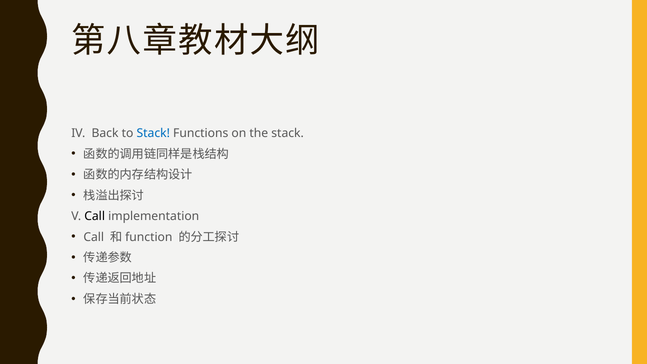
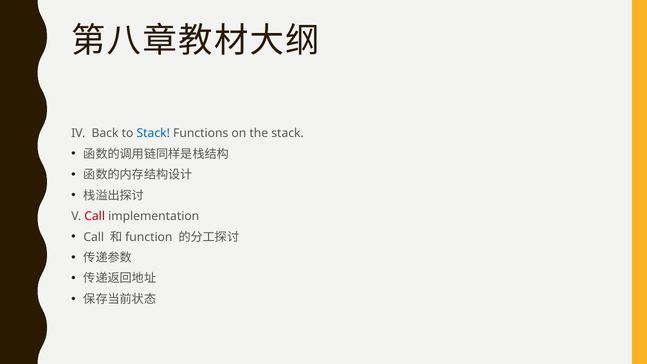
Call at (95, 216) colour: black -> red
